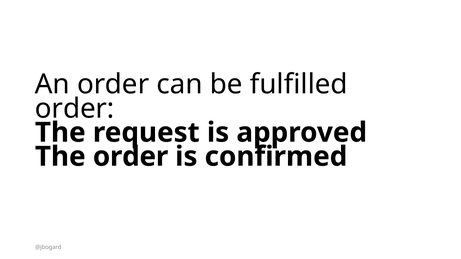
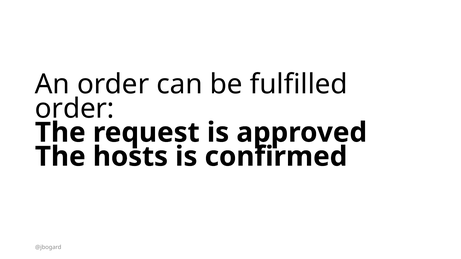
The order: order -> hosts
